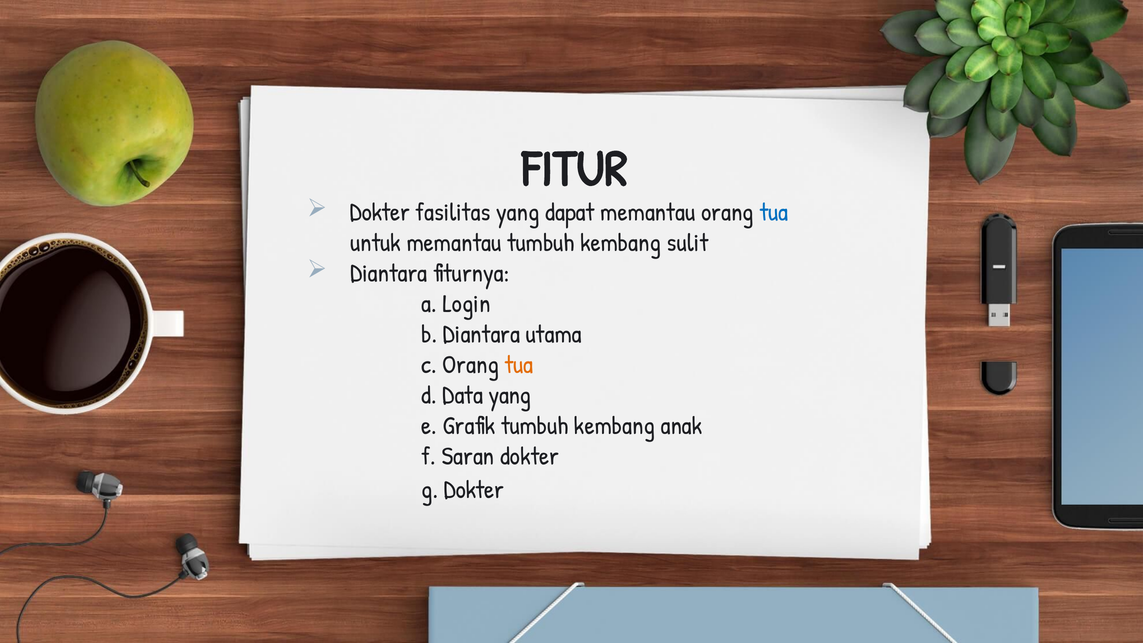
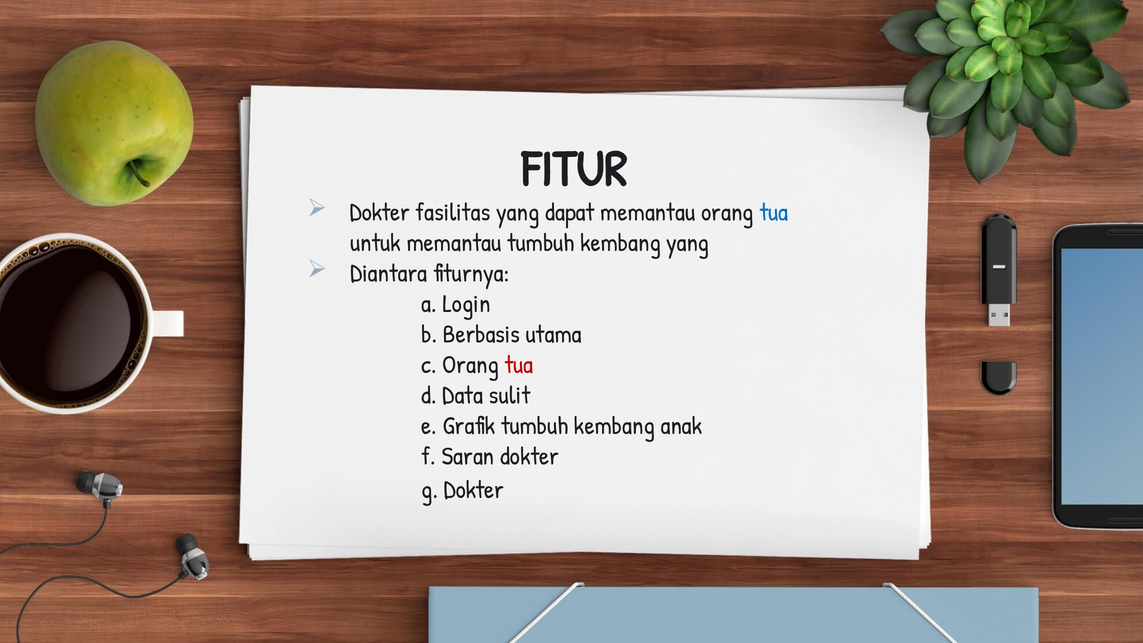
kembang sulit: sulit -> yang
b Diantara: Diantara -> Berbasis
tua at (519, 365) colour: orange -> red
Data yang: yang -> sulit
